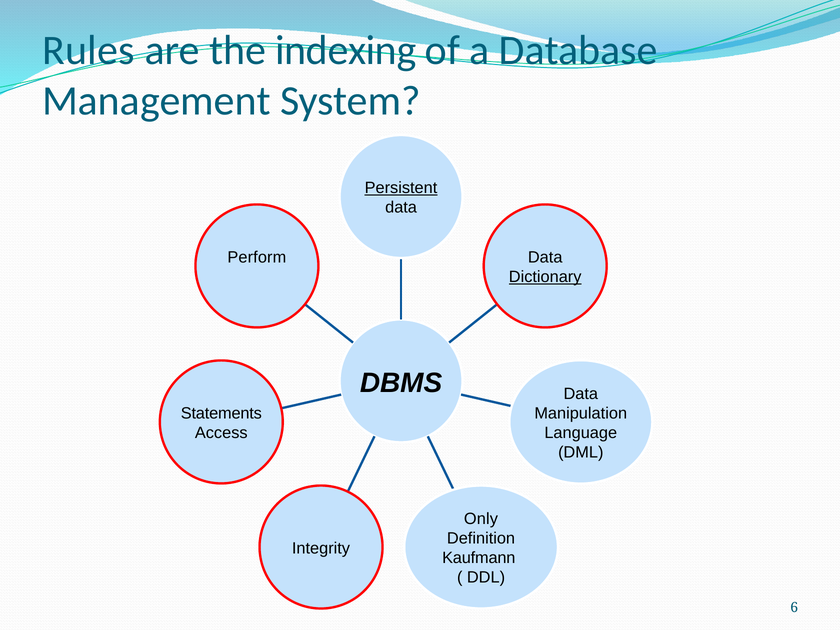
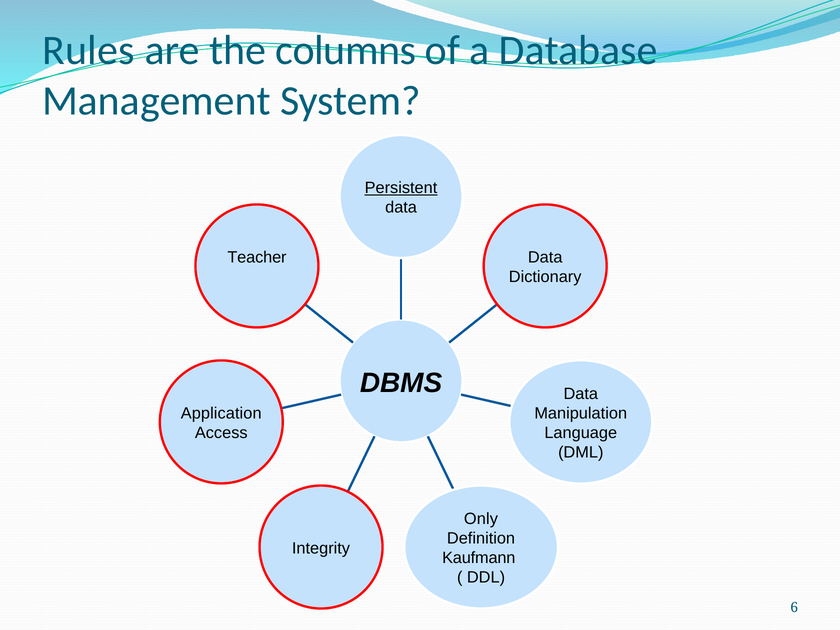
indexing: indexing -> columns
Perform: Perform -> Teacher
Dictionary underline: present -> none
Statements: Statements -> Application
